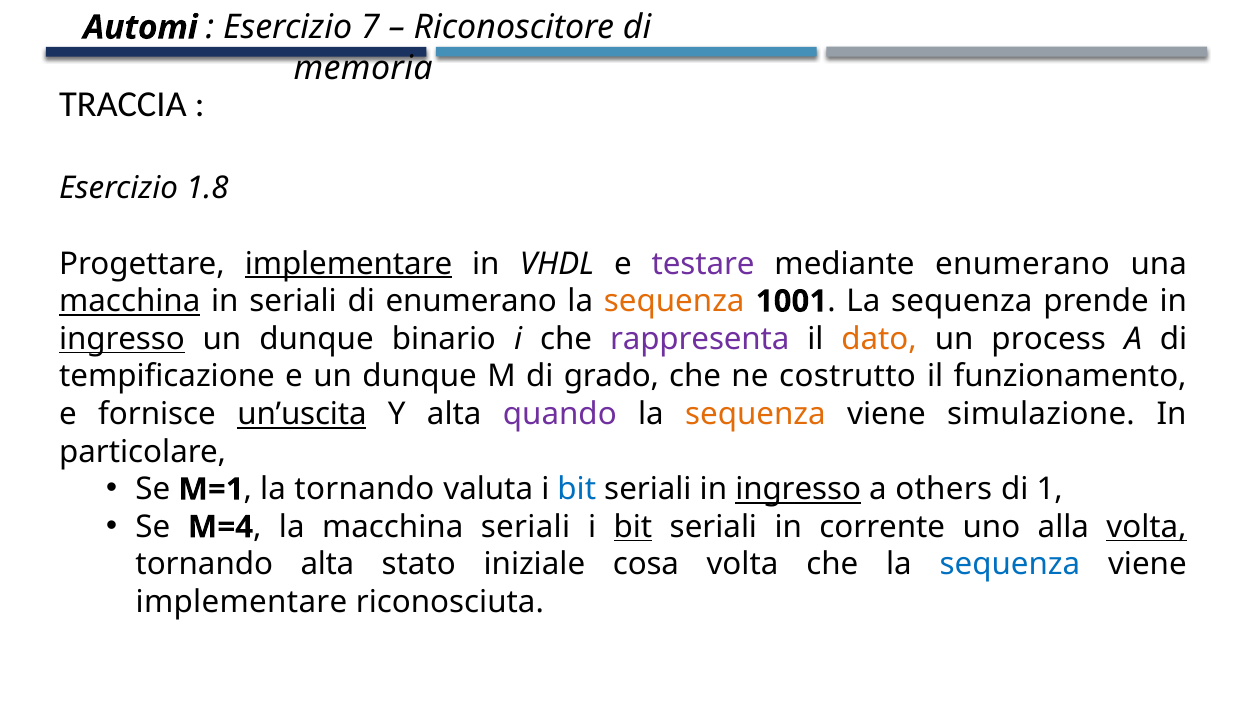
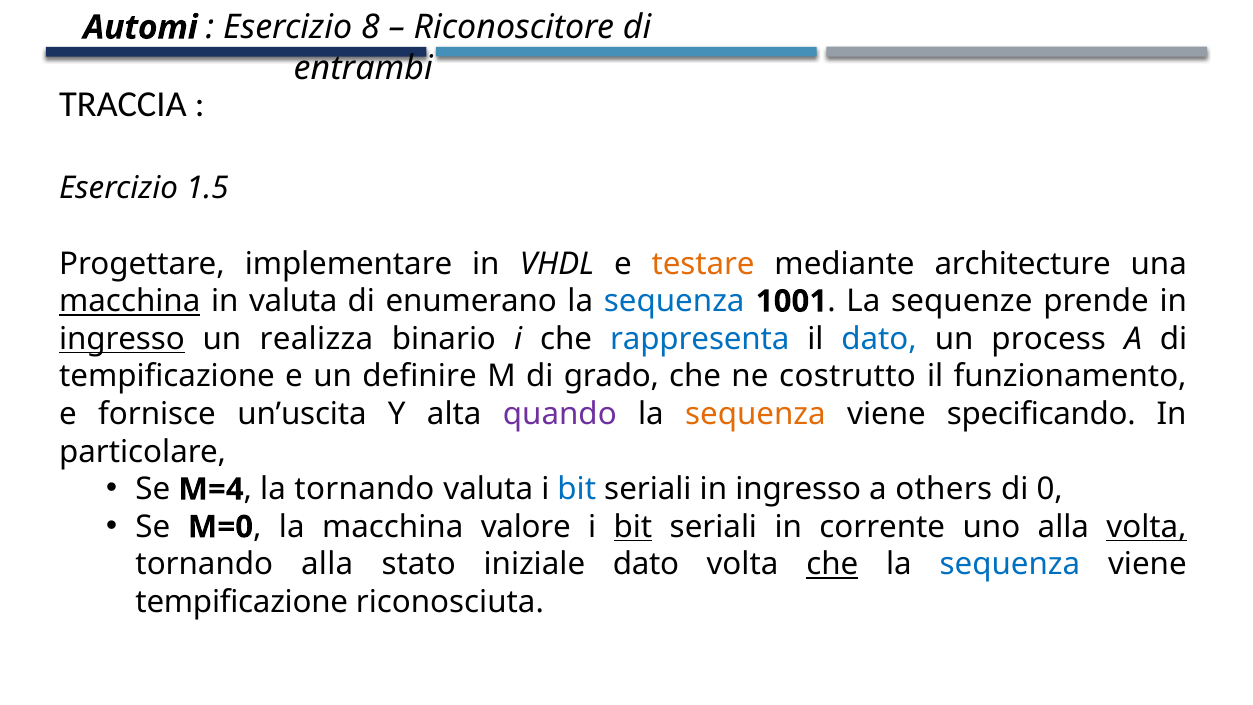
7: 7 -> 8
memoria: memoria -> entrambi
1.8: 1.8 -> 1.5
implementare at (349, 264) underline: present -> none
testare colour: purple -> orange
mediante enumerano: enumerano -> architecture
in seriali: seriali -> valuta
sequenza at (674, 301) colour: orange -> blue
sequenza at (962, 301): sequenza -> sequenze
dunque at (317, 339): dunque -> realizza
rappresenta colour: purple -> blue
dato at (879, 339) colour: orange -> blue
e un dunque: dunque -> definire
un’uscita underline: present -> none
simulazione: simulazione -> specificando
M=1: M=1 -> M=4
ingresso at (798, 489) underline: present -> none
1: 1 -> 0
M=4: M=4 -> M=0
macchina seriali: seriali -> valore
tornando alta: alta -> alla
iniziale cosa: cosa -> dato
che at (832, 564) underline: none -> present
implementare at (241, 602): implementare -> tempificazione
